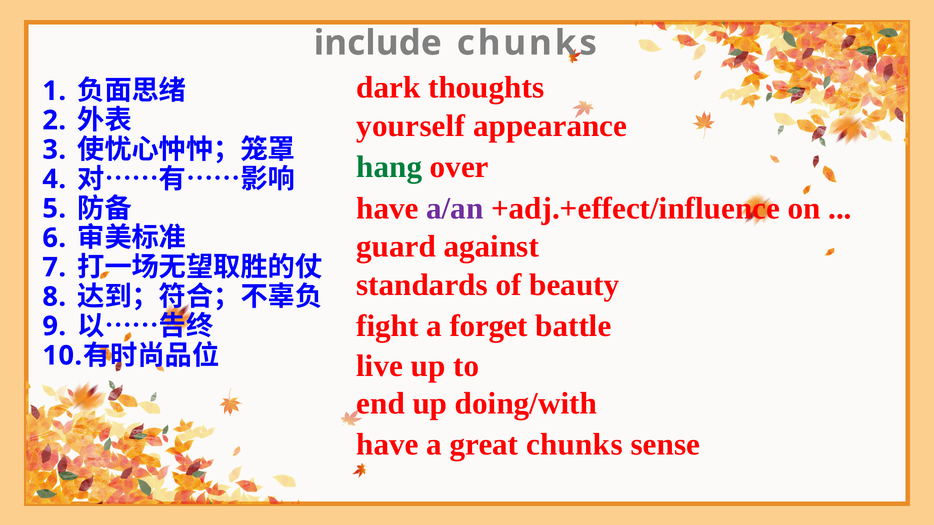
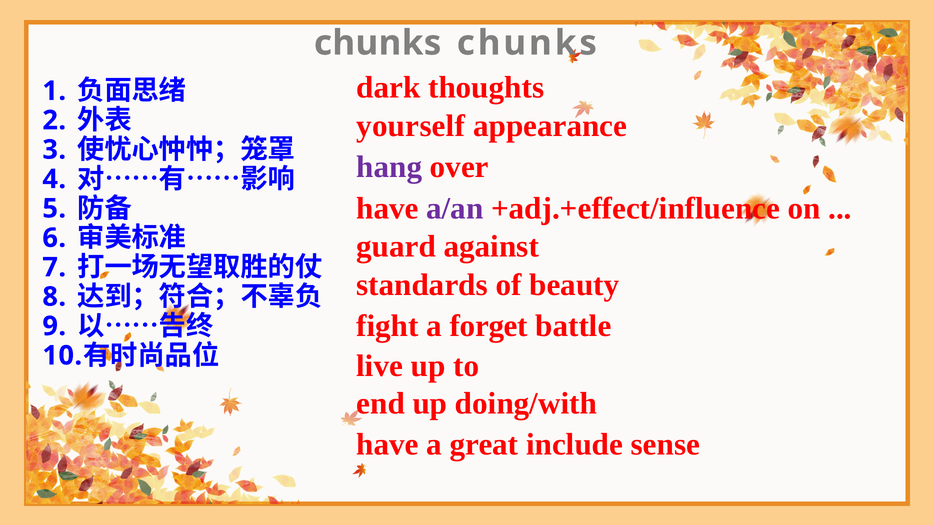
include at (378, 43): include -> chunks
hang colour: green -> purple
great chunks: chunks -> include
